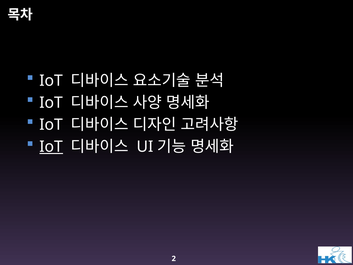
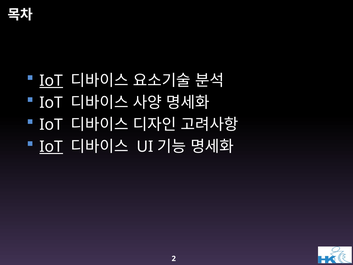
IoT at (51, 81) underline: none -> present
